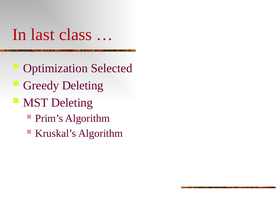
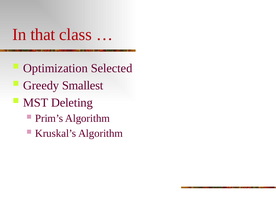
last: last -> that
Greedy Deleting: Deleting -> Smallest
